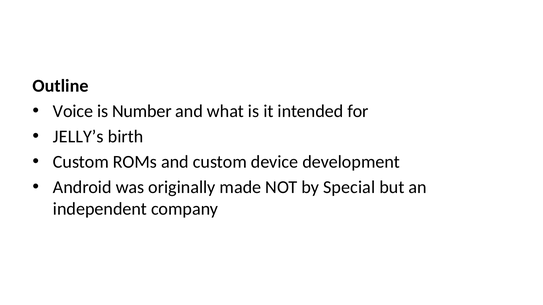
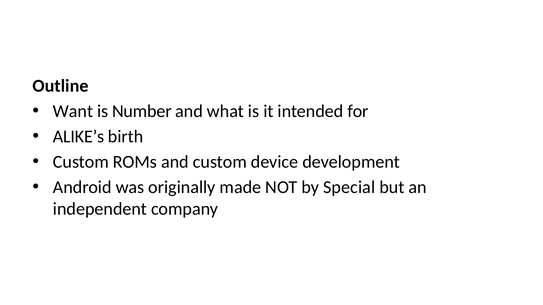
Voice: Voice -> Want
JELLY’s: JELLY’s -> ALIKE’s
